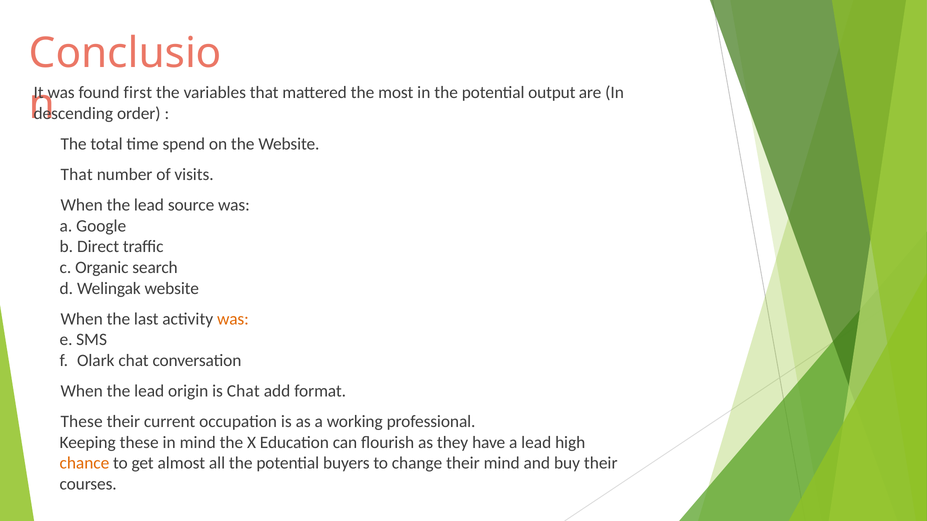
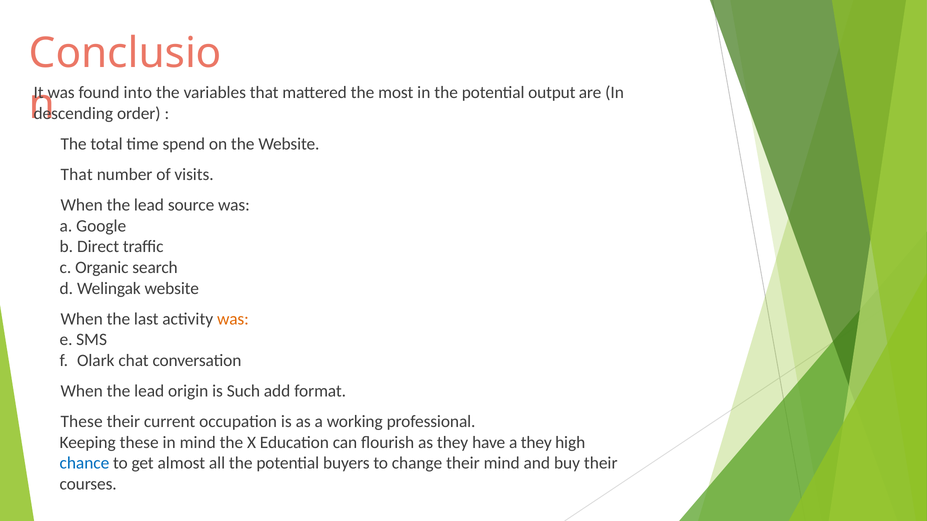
first: first -> into
is Chat: Chat -> Such
a lead: lead -> they
chance colour: orange -> blue
